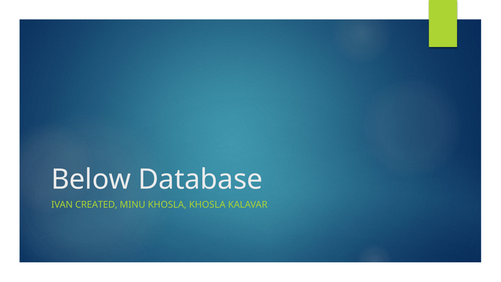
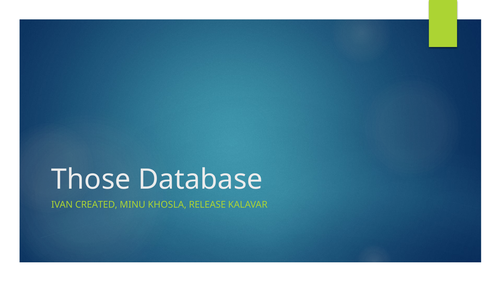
Below: Below -> Those
KHOSLA KHOSLA: KHOSLA -> RELEASE
